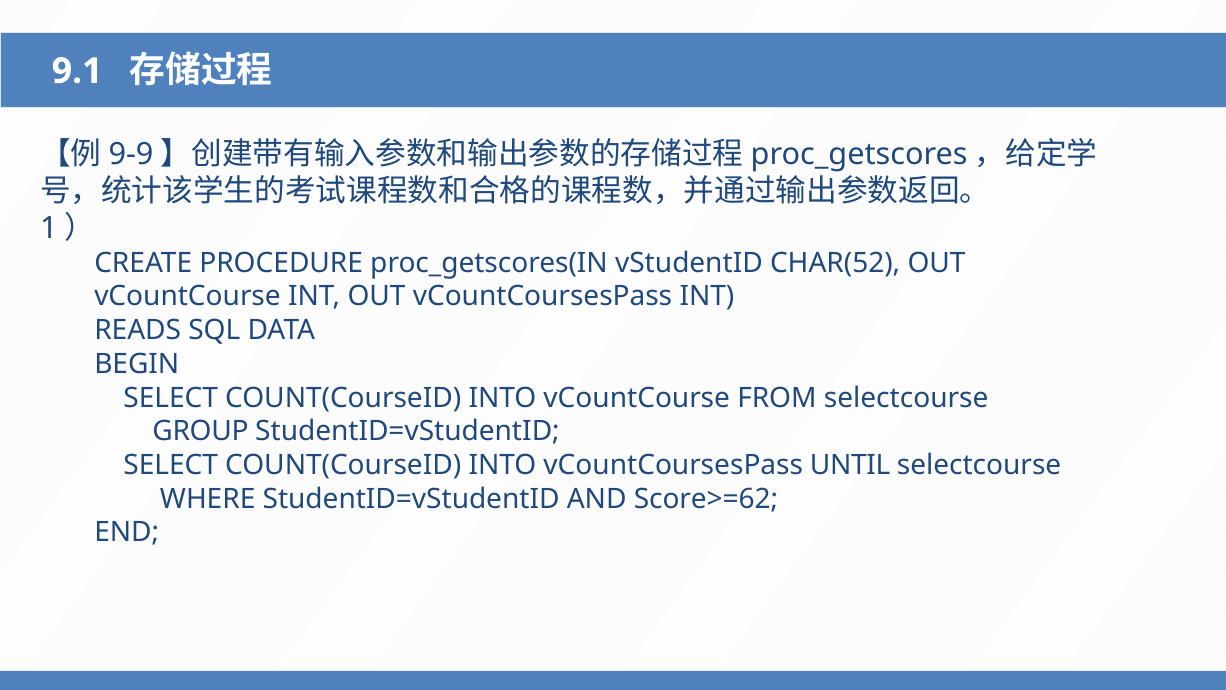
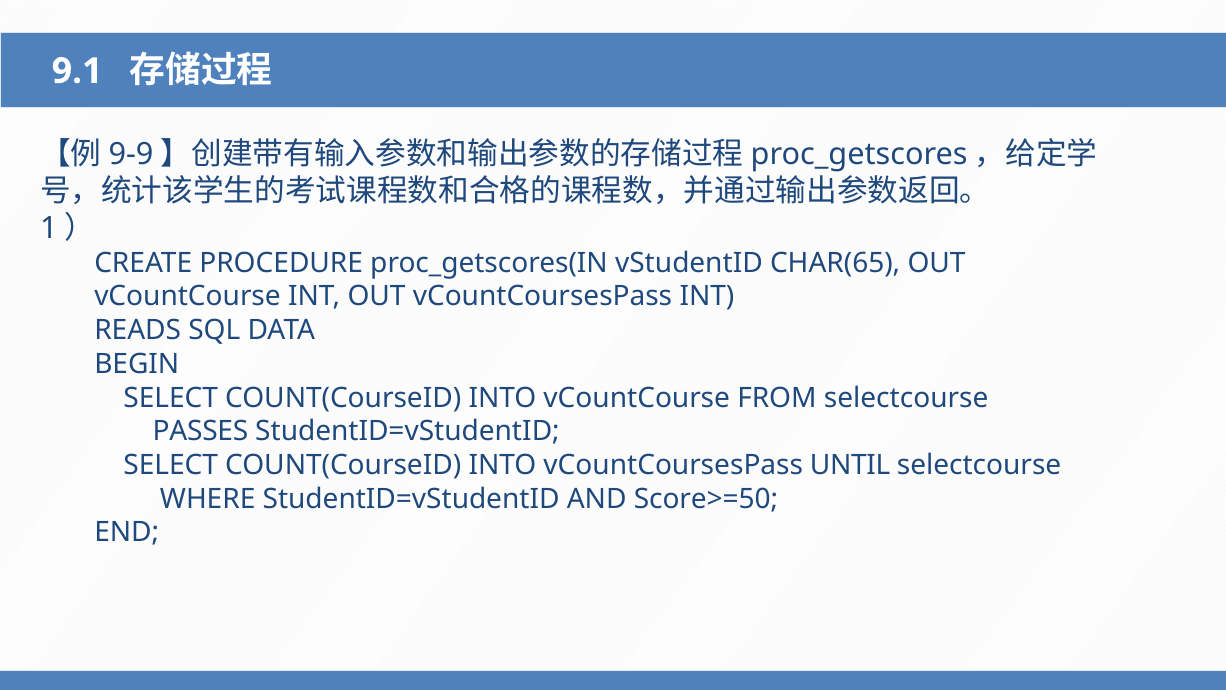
CHAR(52: CHAR(52 -> CHAR(65
GROUP: GROUP -> PASSES
Score>=62: Score>=62 -> Score>=50
